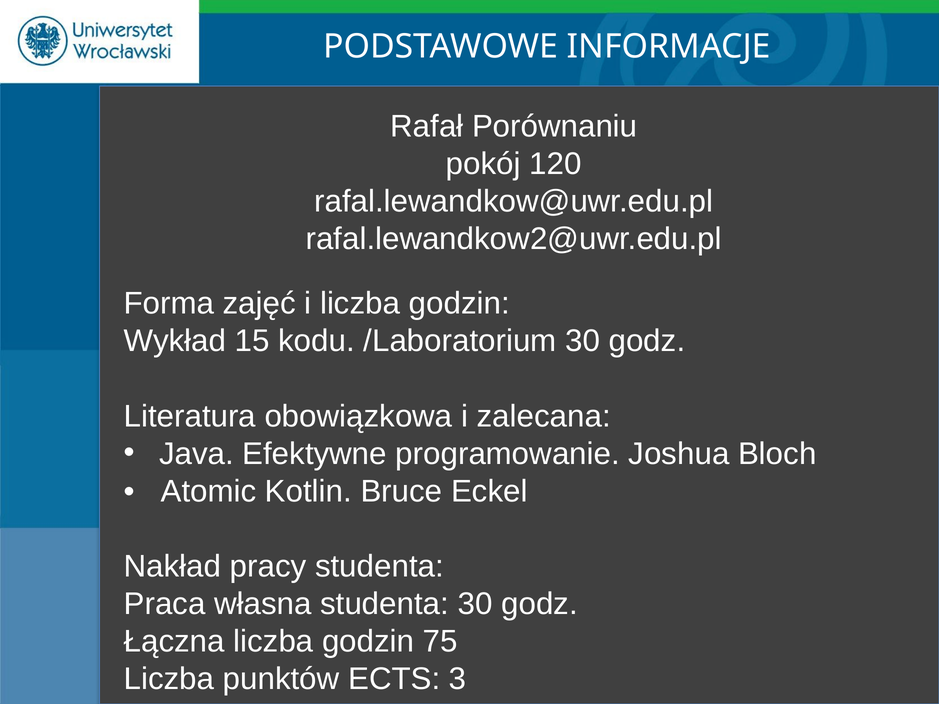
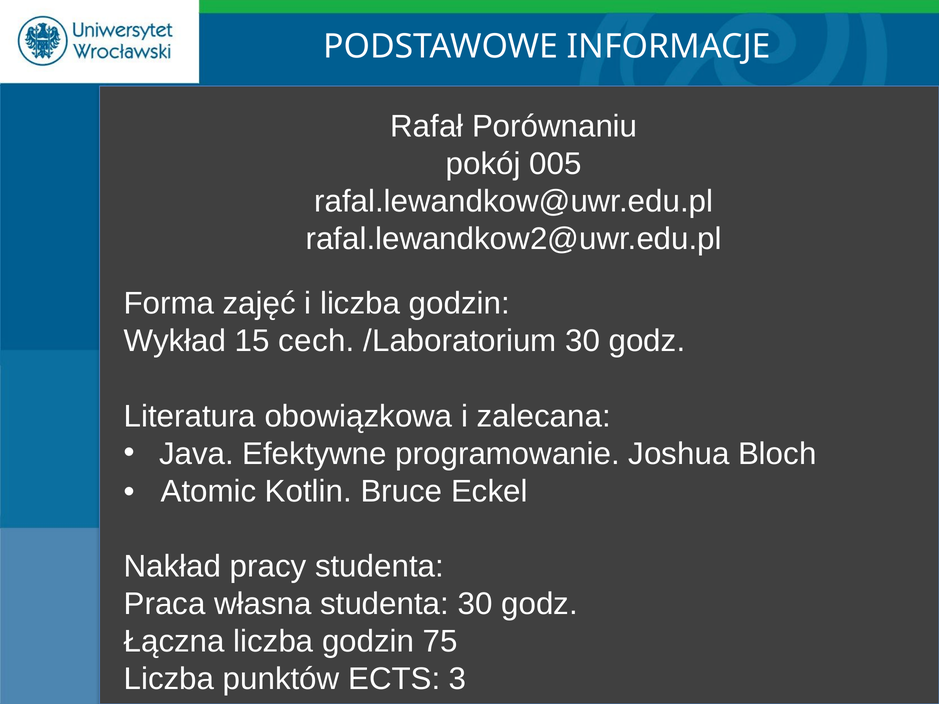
120: 120 -> 005
kodu: kodu -> cech
